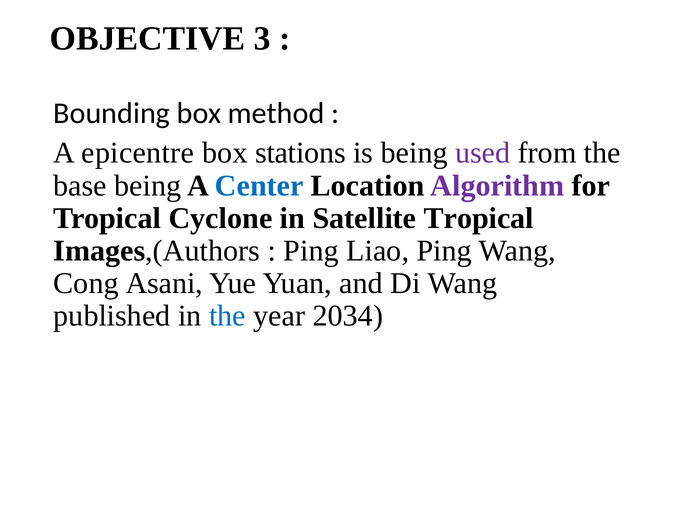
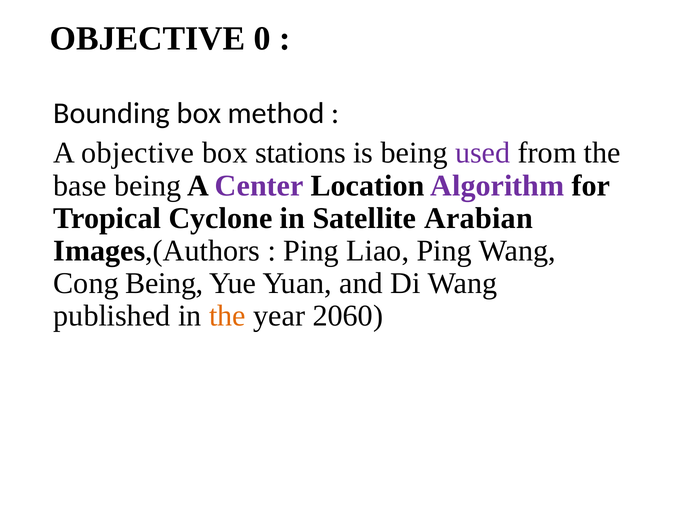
3: 3 -> 0
A epicentre: epicentre -> objective
Center colour: blue -> purple
Satellite Tropical: Tropical -> Arabian
Cong Asani: Asani -> Being
the at (227, 316) colour: blue -> orange
2034: 2034 -> 2060
